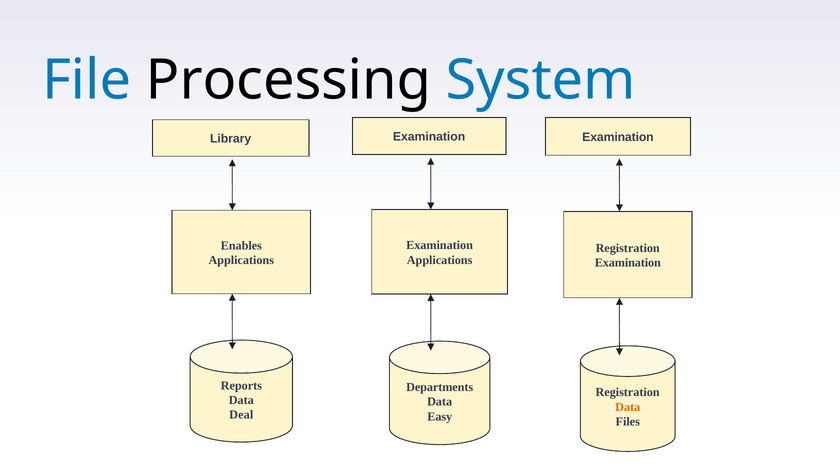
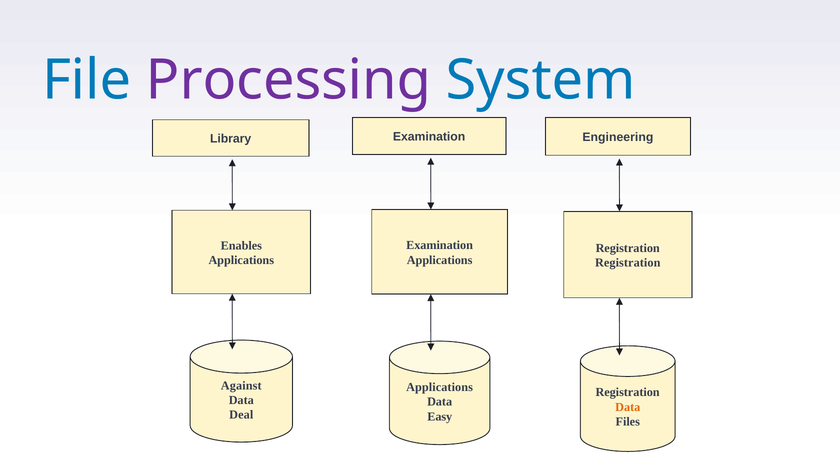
Processing colour: black -> purple
Examination at (618, 137): Examination -> Engineering
Examination at (628, 263): Examination -> Registration
Reports: Reports -> Against
Departments at (440, 387): Departments -> Applications
